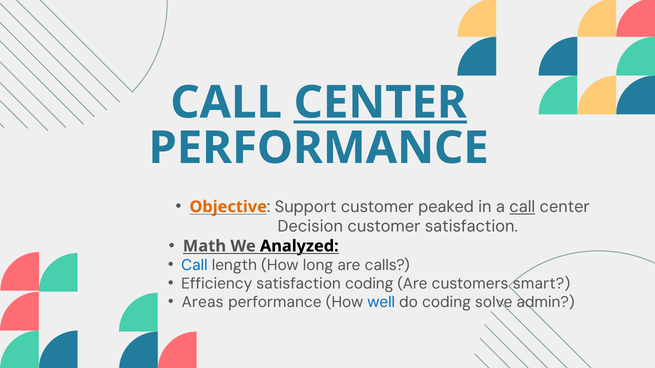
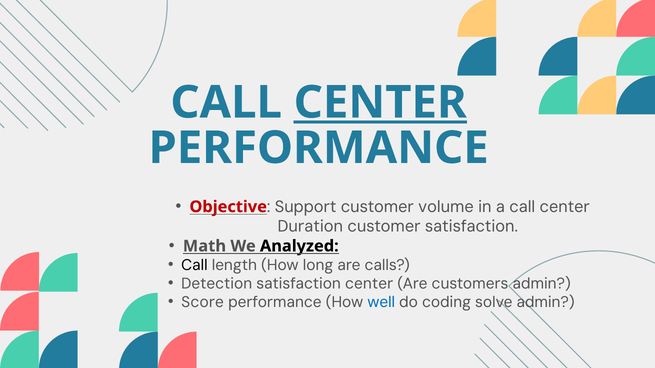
Objective colour: orange -> red
peaked: peaked -> volume
call at (522, 207) underline: present -> none
Decision: Decision -> Duration
Call at (194, 265) colour: blue -> black
Efficiency: Efficiency -> Detection
satisfaction coding: coding -> center
customers smart: smart -> admin
Areas: Areas -> Score
